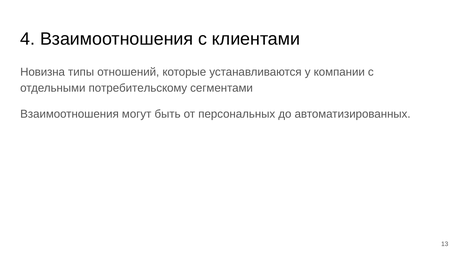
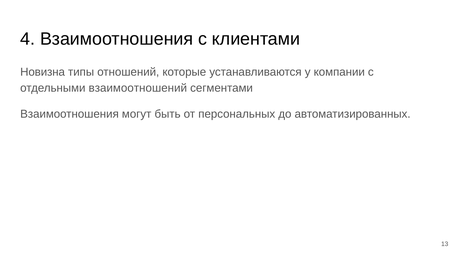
потребительскому: потребительскому -> взаимоотношений
